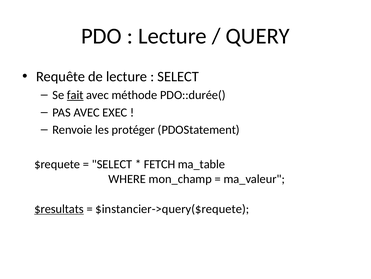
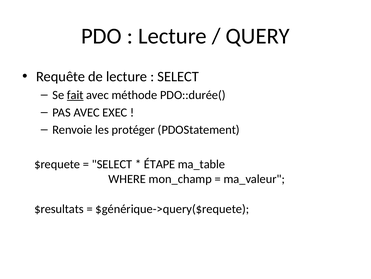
FETCH: FETCH -> ÉTAPE
$resultats underline: present -> none
$instancier->query($requete: $instancier->query($requete -> $générique->query($requete
